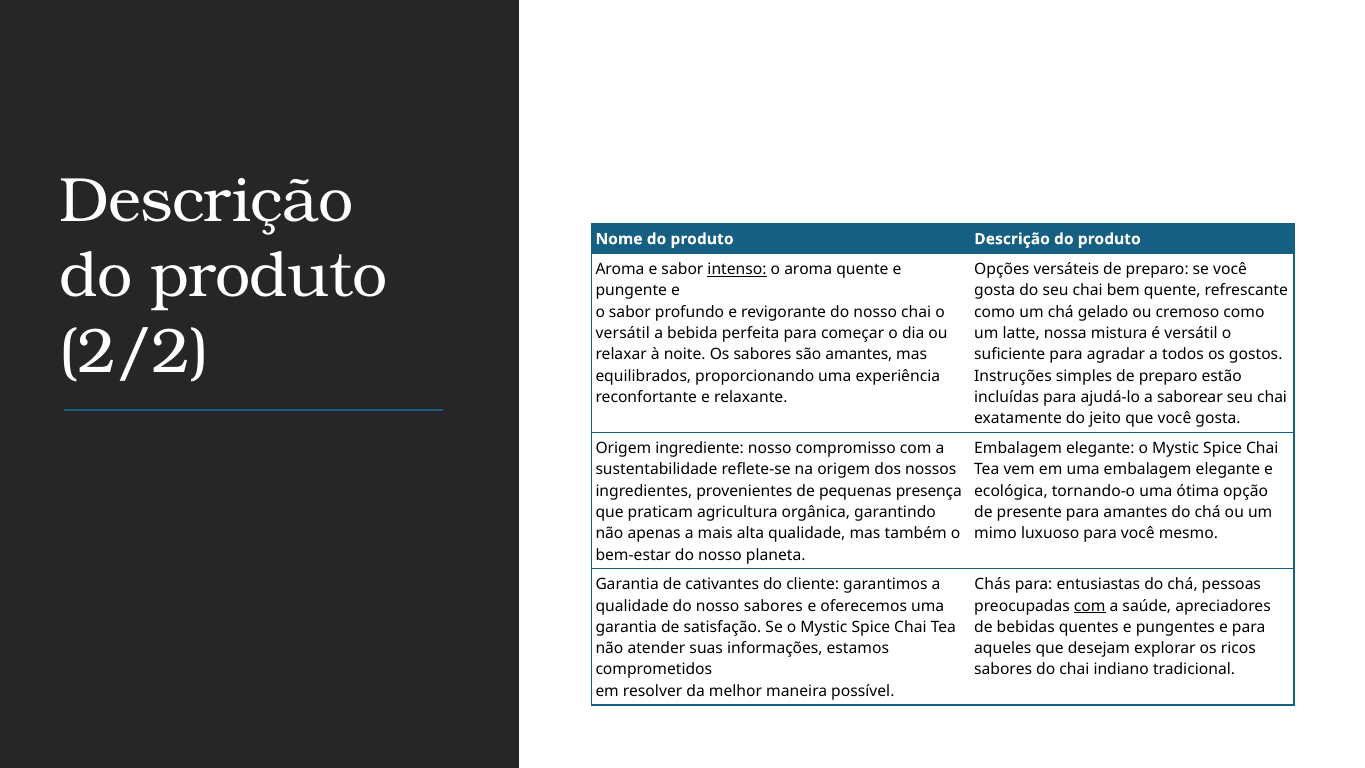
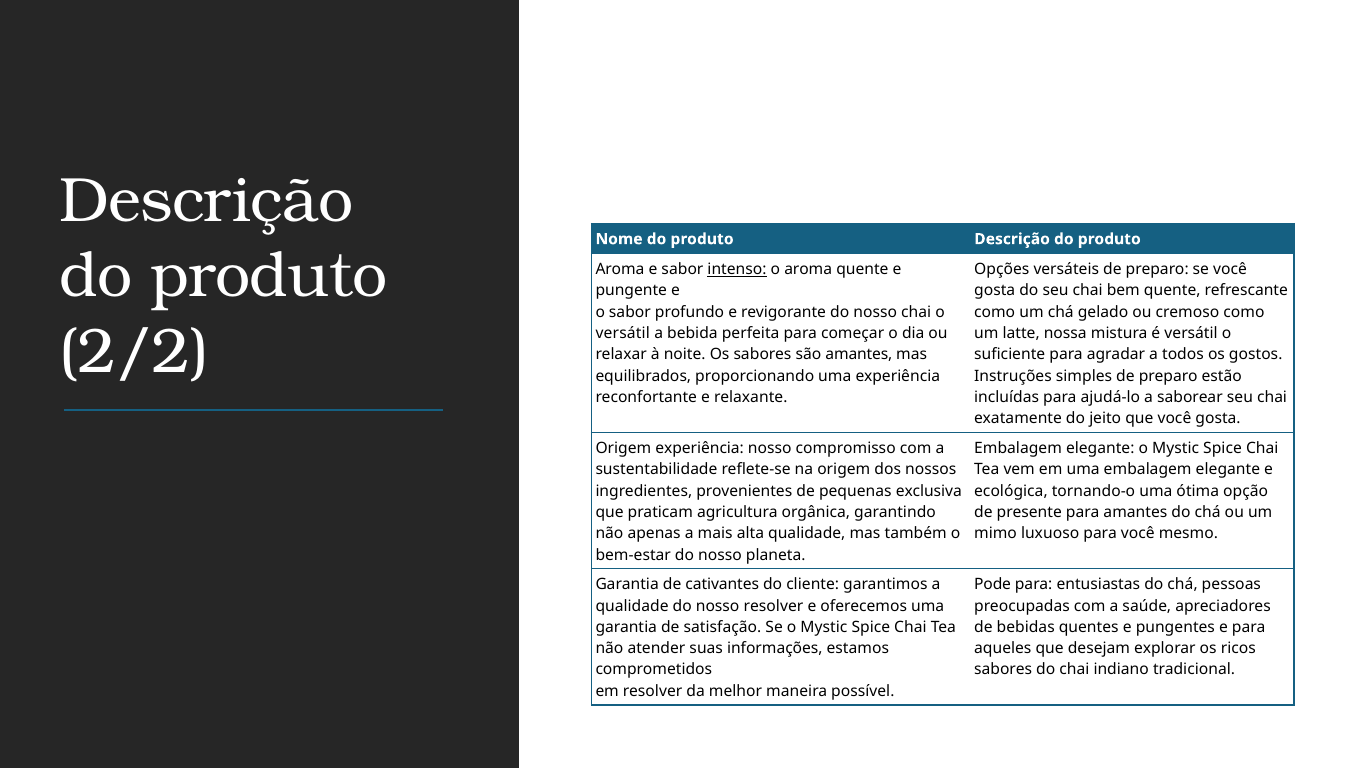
Origem ingrediente: ingrediente -> experiência
presença: presença -> exclusiva
Chás: Chás -> Pode
nosso sabores: sabores -> resolver
com at (1090, 606) underline: present -> none
